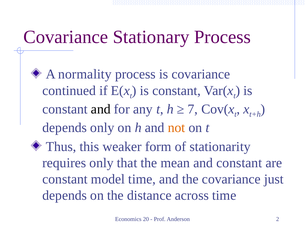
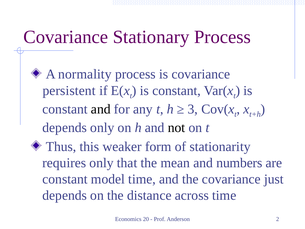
continued: continued -> persistent
7: 7 -> 3
not colour: orange -> black
and constant: constant -> numbers
